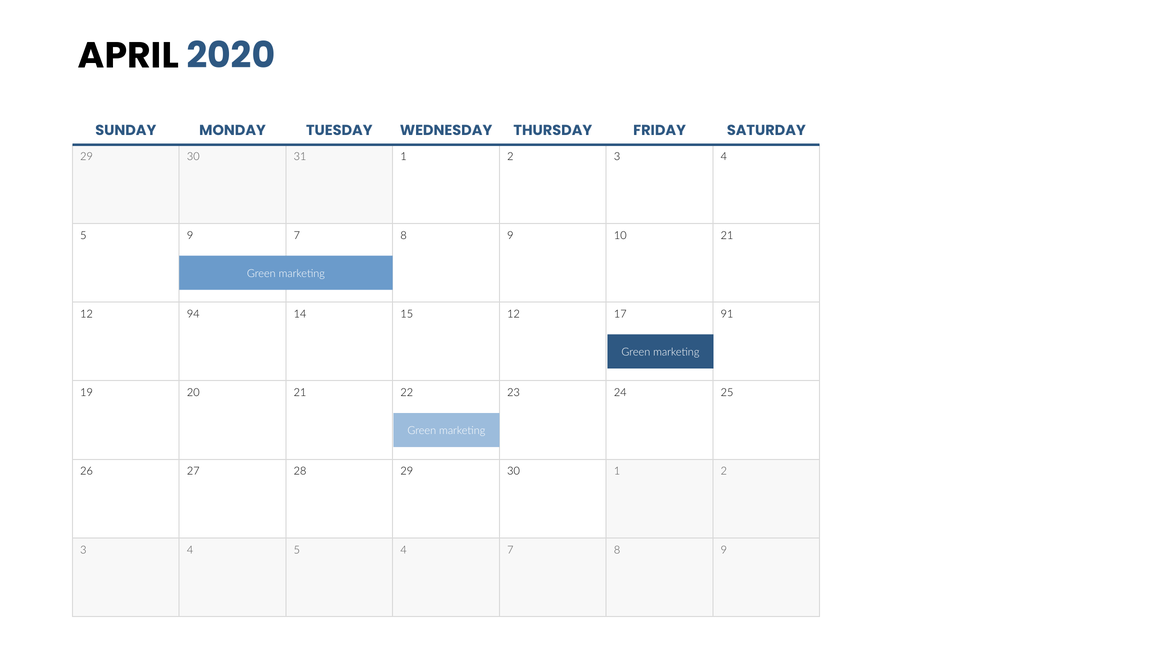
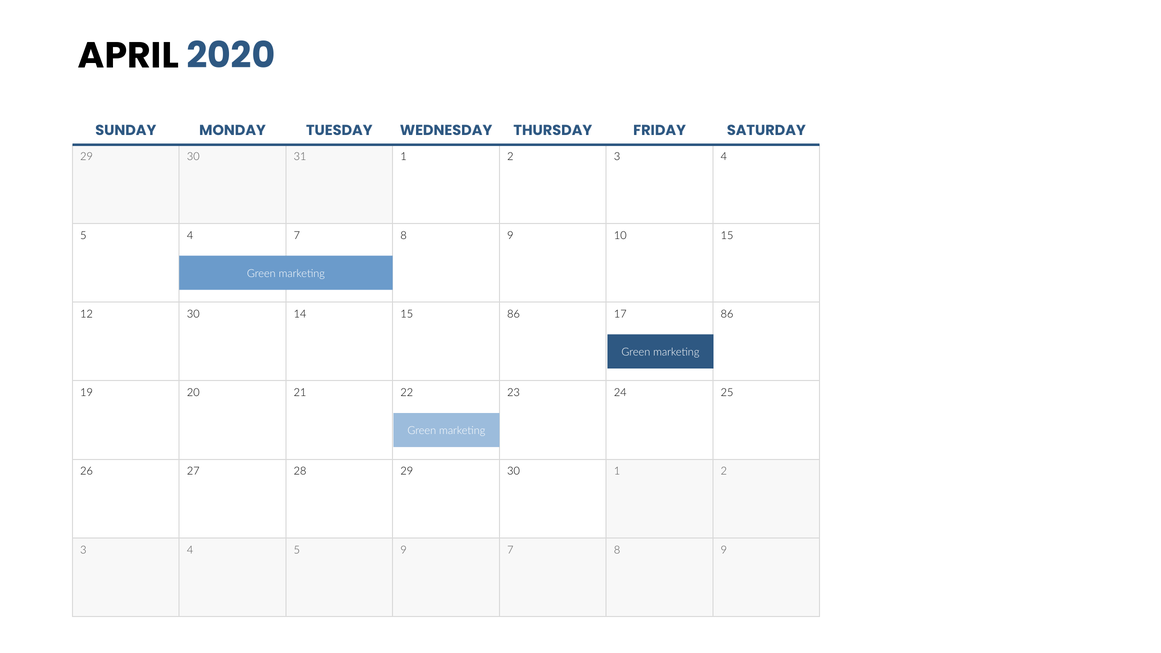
5 9: 9 -> 4
10 21: 21 -> 15
12 94: 94 -> 30
15 12: 12 -> 86
17 91: 91 -> 86
5 4: 4 -> 9
